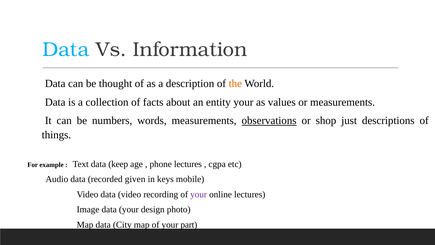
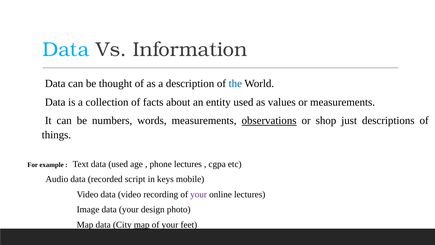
the colour: orange -> blue
entity your: your -> used
data keep: keep -> used
given: given -> script
map at (142, 224) underline: none -> present
part: part -> feet
